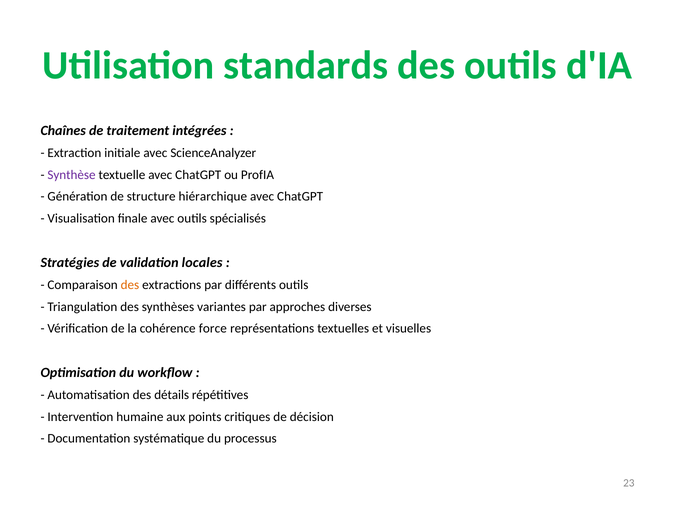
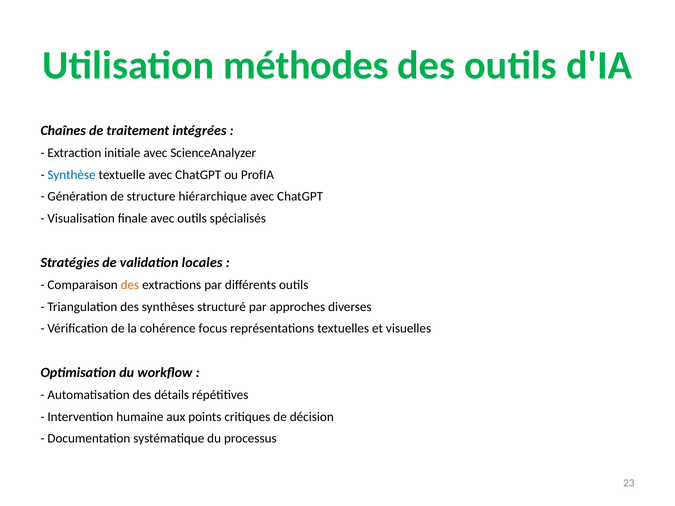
standards: standards -> méthodes
Synthèse colour: purple -> blue
variantes: variantes -> structuré
force: force -> focus
